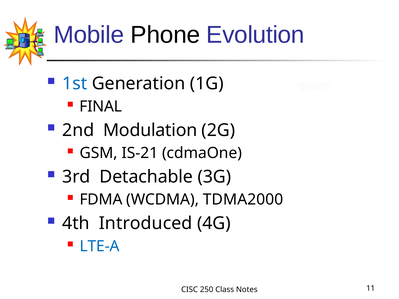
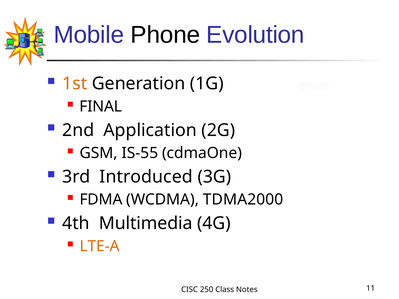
1st colour: blue -> orange
Modulation: Modulation -> Application
IS-21: IS-21 -> IS-55
Detachable: Detachable -> Introduced
Introduced: Introduced -> Multimedia
LTE-A colour: blue -> orange
